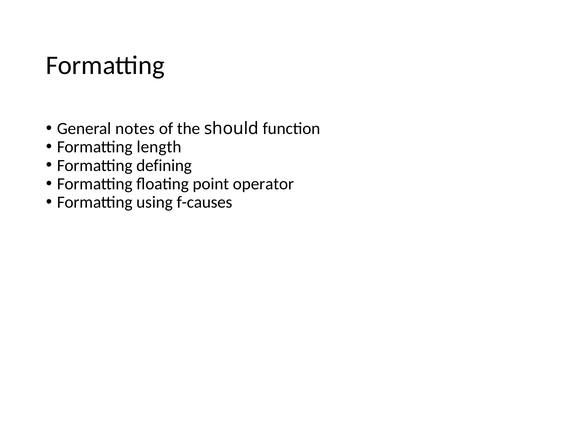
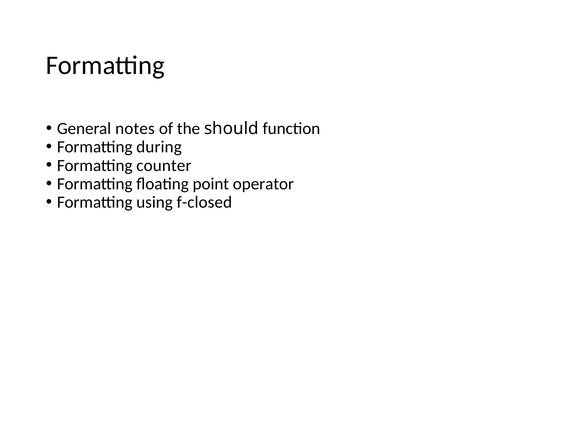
length: length -> during
defining: defining -> counter
f-causes: f-causes -> f-closed
